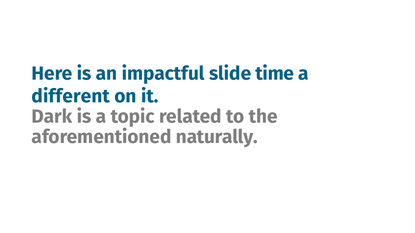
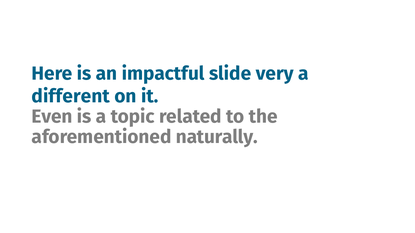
time: time -> very
Dark: Dark -> Even
